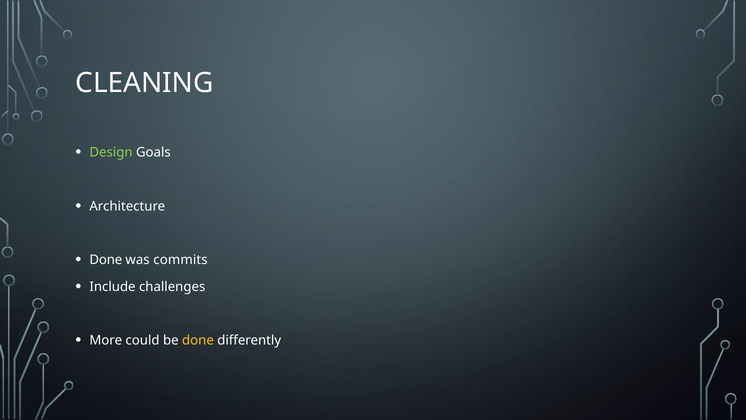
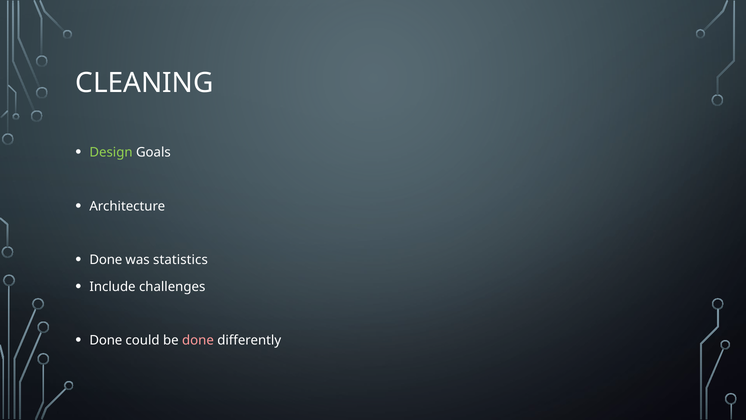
commits: commits -> statistics
More at (106, 340): More -> Done
done at (198, 340) colour: yellow -> pink
